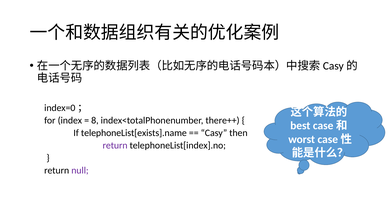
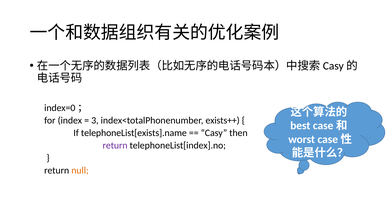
8: 8 -> 3
there++: there++ -> exists++
null colour: purple -> orange
